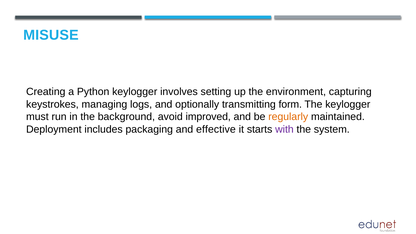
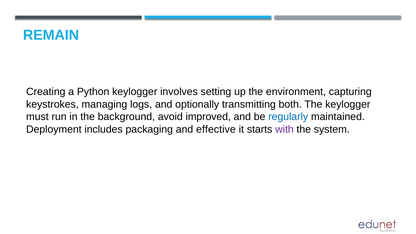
MISUSE: MISUSE -> REMAIN
form: form -> both
regularly colour: orange -> blue
